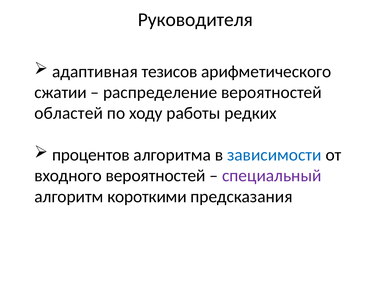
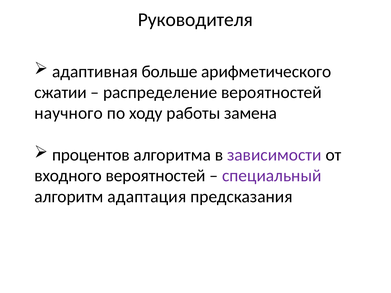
тезисов: тезисов -> больше
областей: областей -> научного
редких: редких -> замена
зависимости colour: blue -> purple
короткими: короткими -> адаптация
